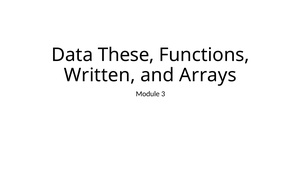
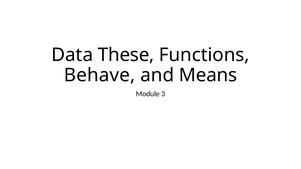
Written: Written -> Behave
Arrays: Arrays -> Means
